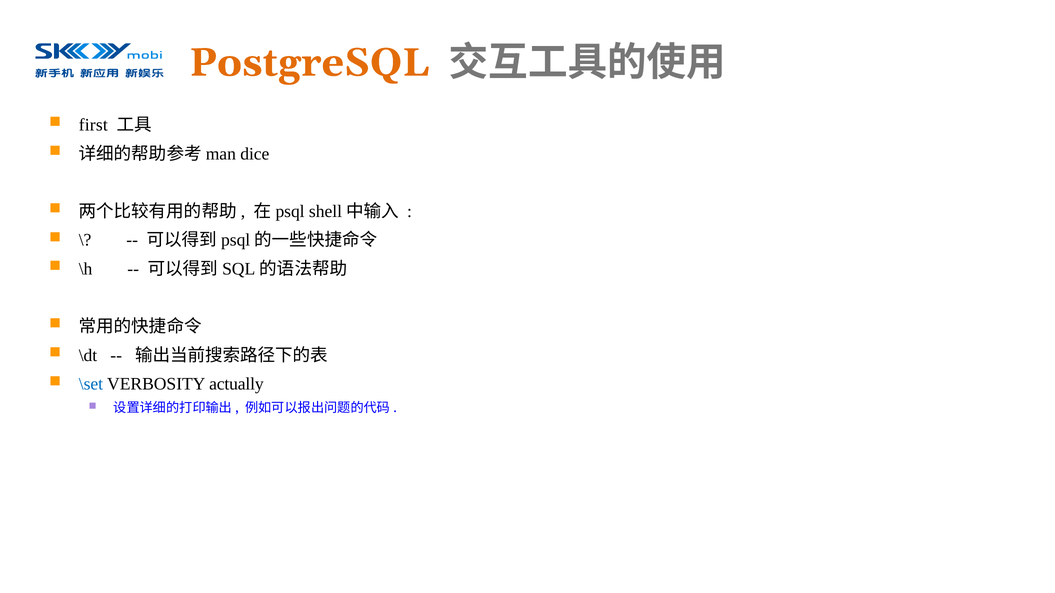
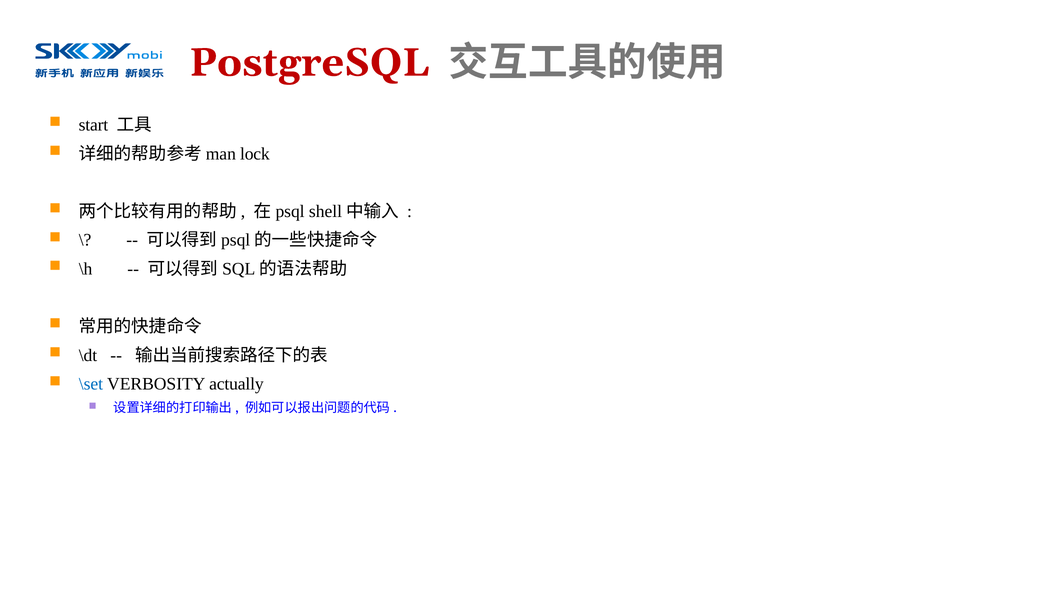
PostgreSQL colour: orange -> red
first: first -> start
dice: dice -> lock
